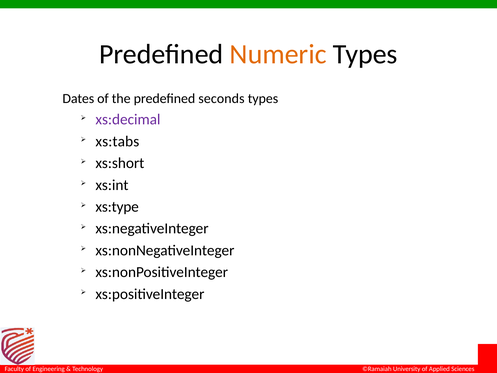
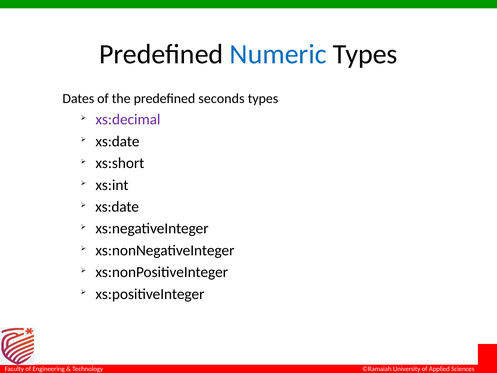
Numeric colour: orange -> blue
xs:tabs at (117, 141): xs:tabs -> xs:date
xs:type at (117, 207): xs:type -> xs:date
